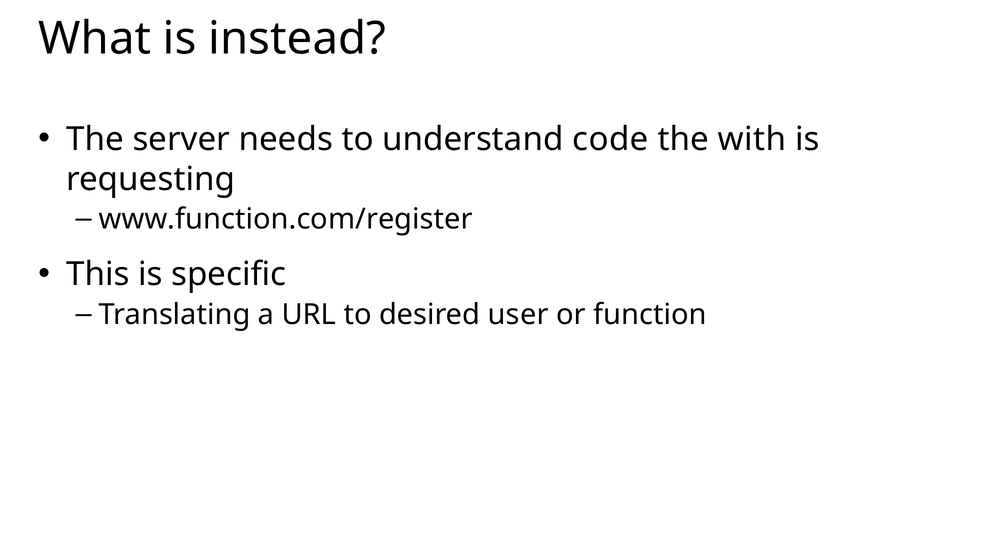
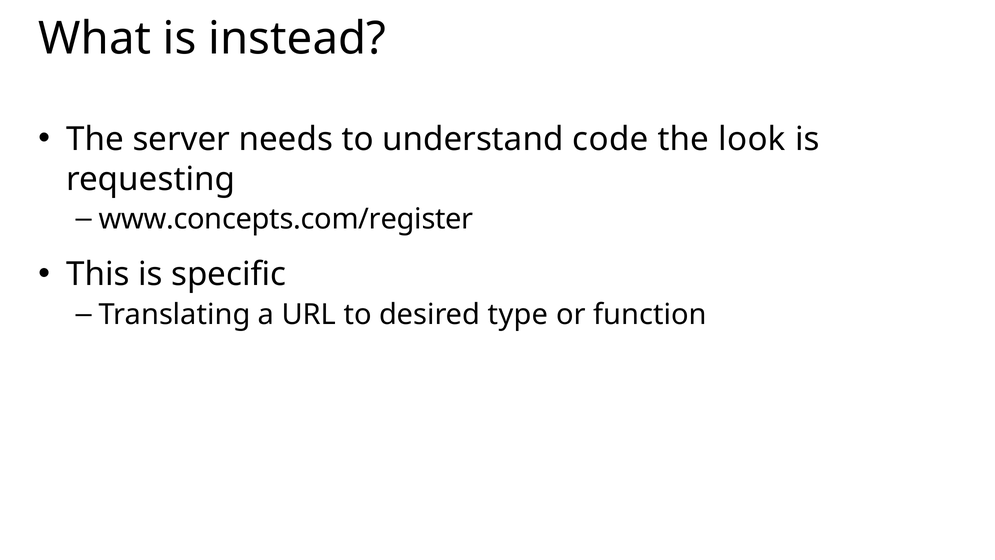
with: with -> look
www.function.com/register: www.function.com/register -> www.concepts.com/register
user: user -> type
